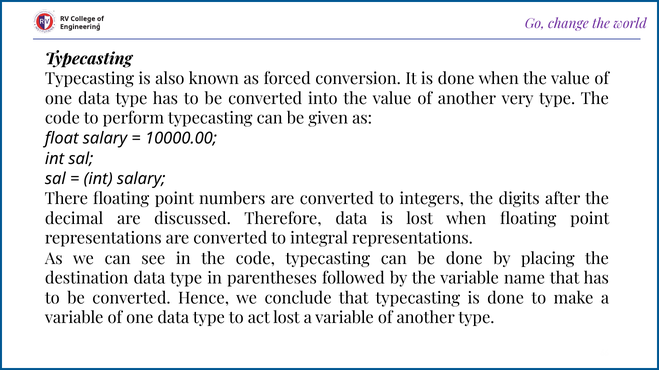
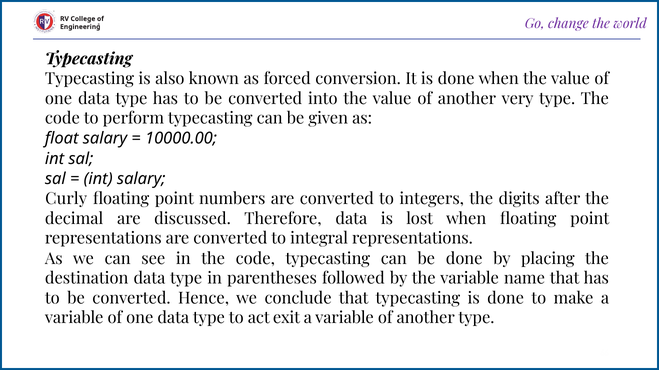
There: There -> Curly
act lost: lost -> exit
